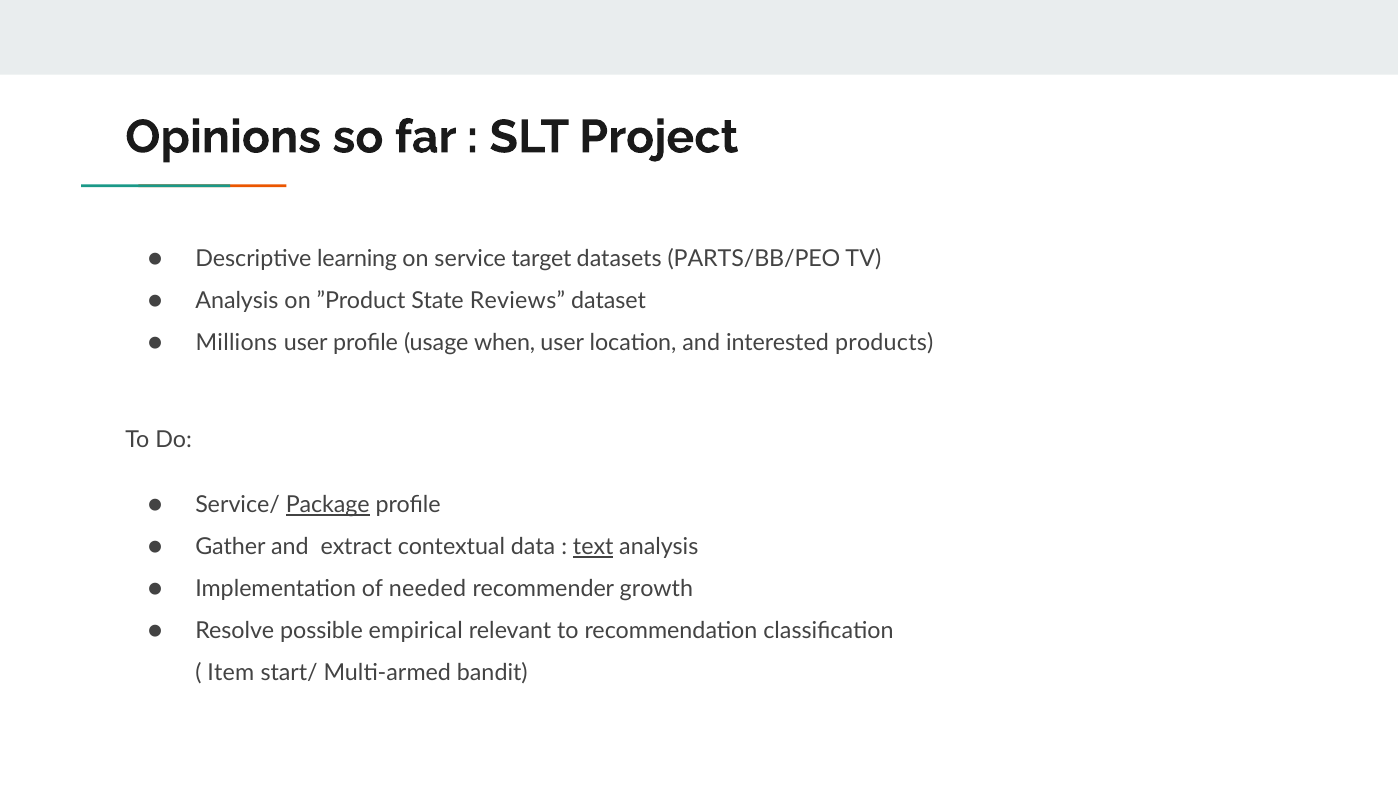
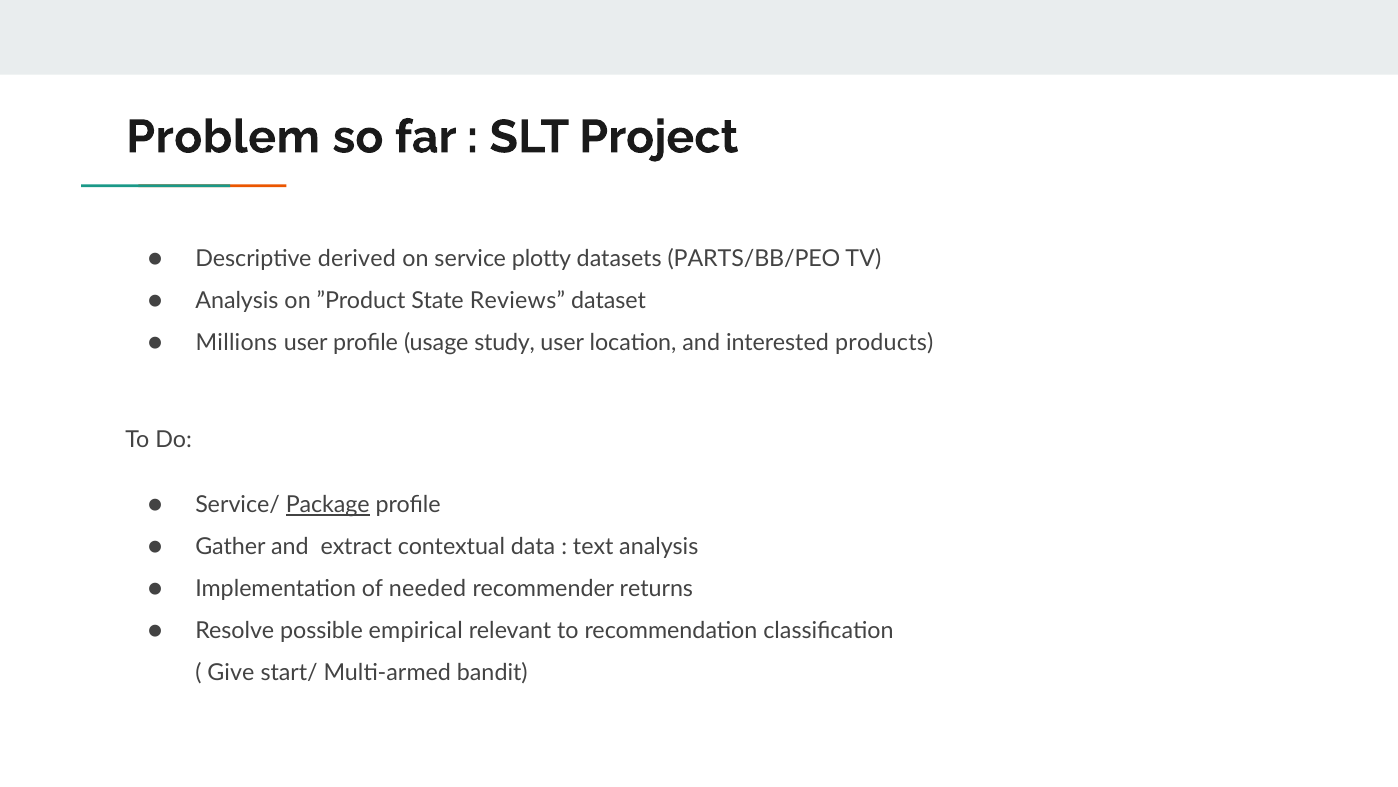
Opinions: Opinions -> Problem
learning: learning -> derived
target: target -> plotty
when: when -> study
text underline: present -> none
growth: growth -> returns
Item: Item -> Give
